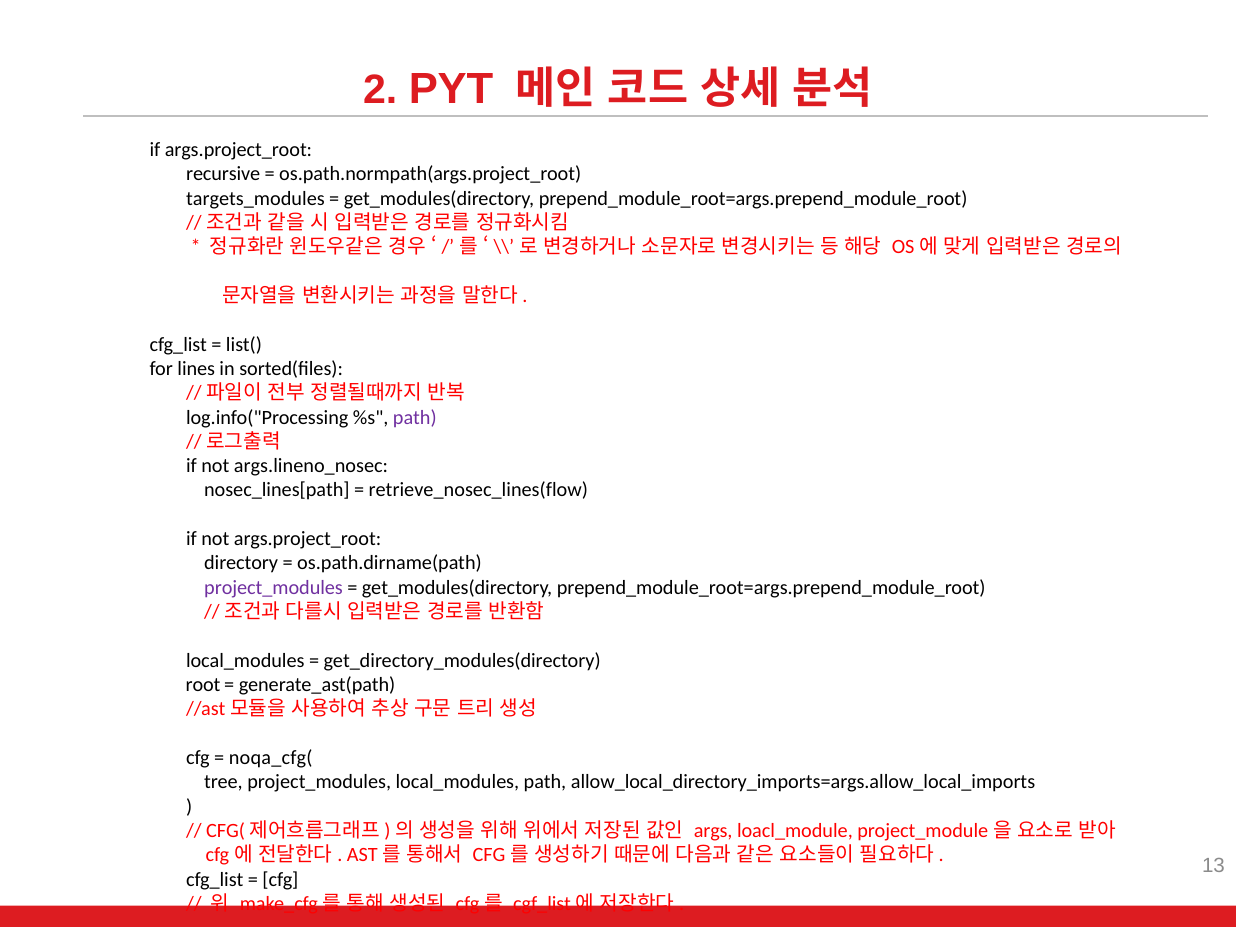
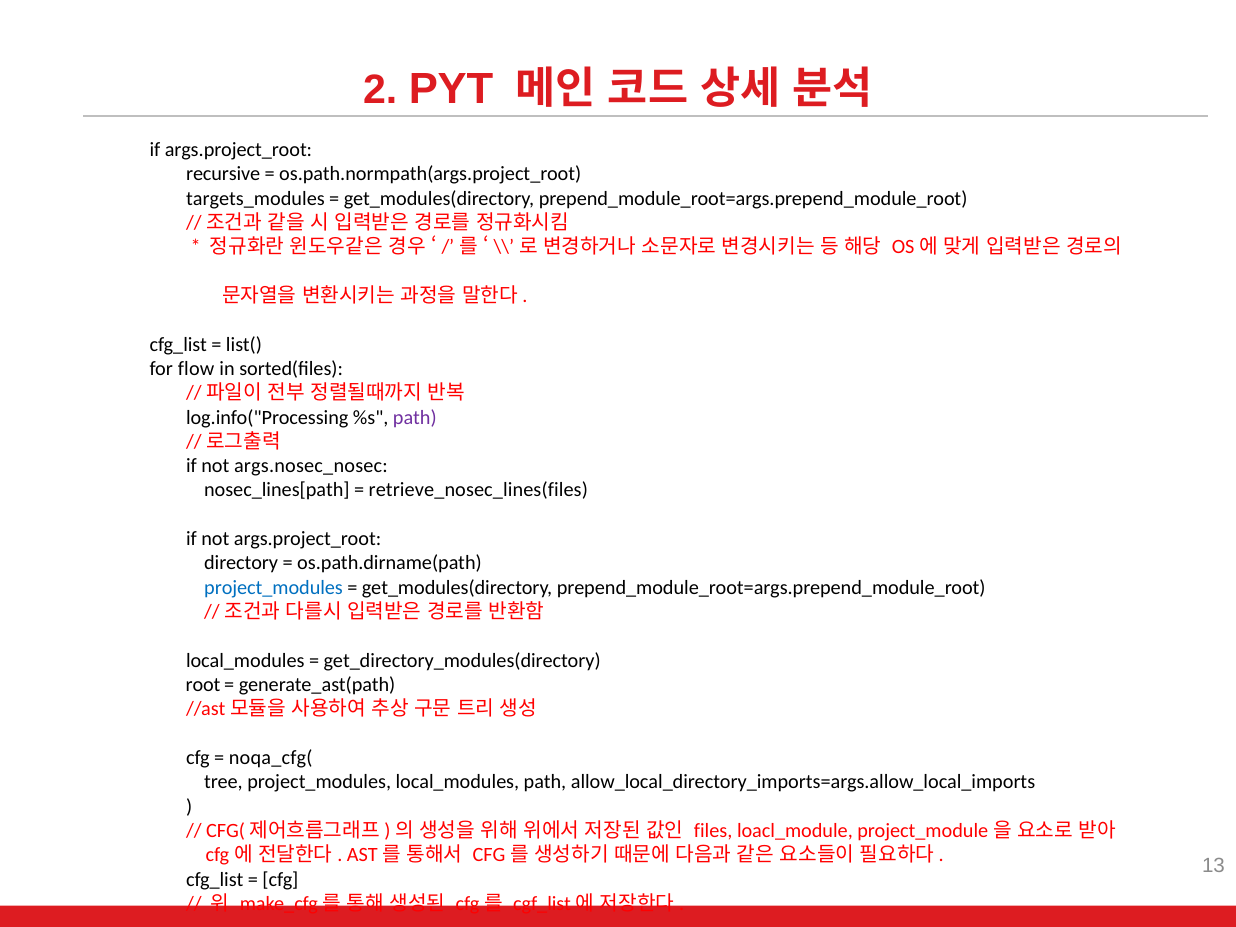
lines: lines -> flow
args.lineno_nosec: args.lineno_nosec -> args.nosec_nosec
retrieve_nosec_lines(flow: retrieve_nosec_lines(flow -> retrieve_nosec_lines(files
project_modules at (274, 588) colour: purple -> blue
args: args -> files
